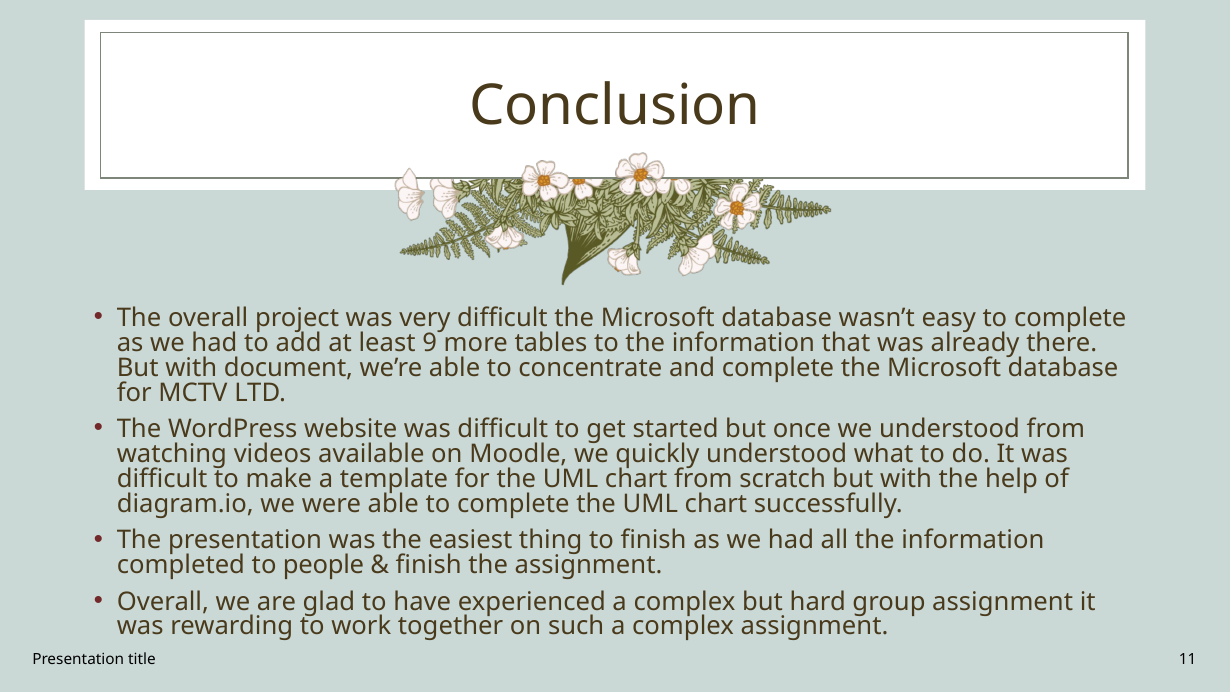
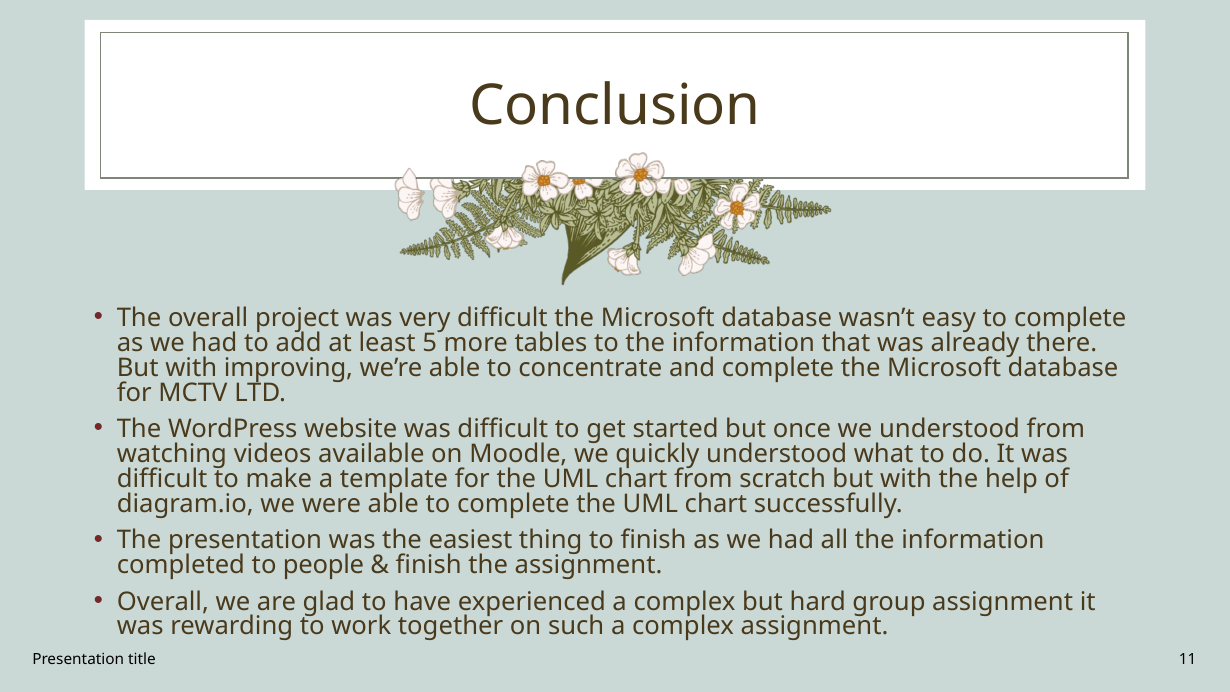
9: 9 -> 5
document: document -> improving
